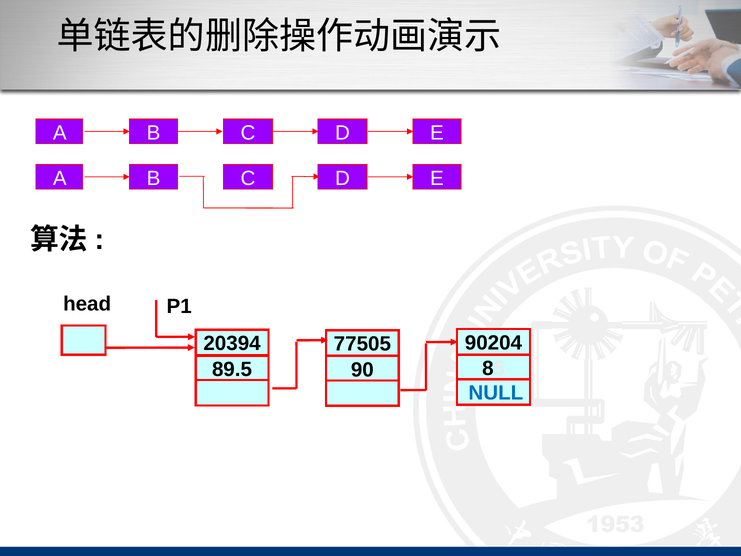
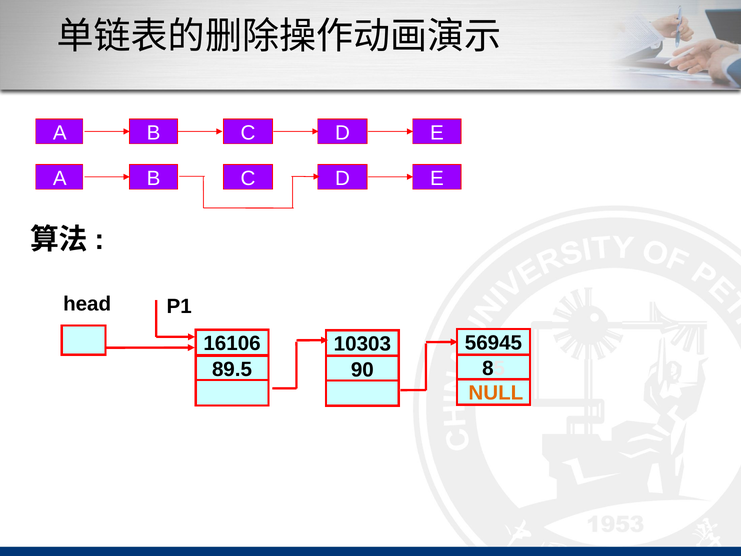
90204: 90204 -> 56945
20394: 20394 -> 16106
77505: 77505 -> 10303
NULL colour: blue -> orange
